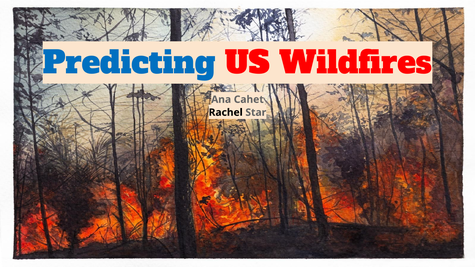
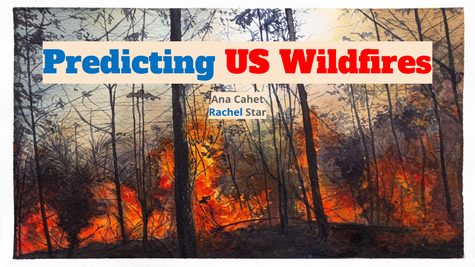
Rachel colour: black -> blue
